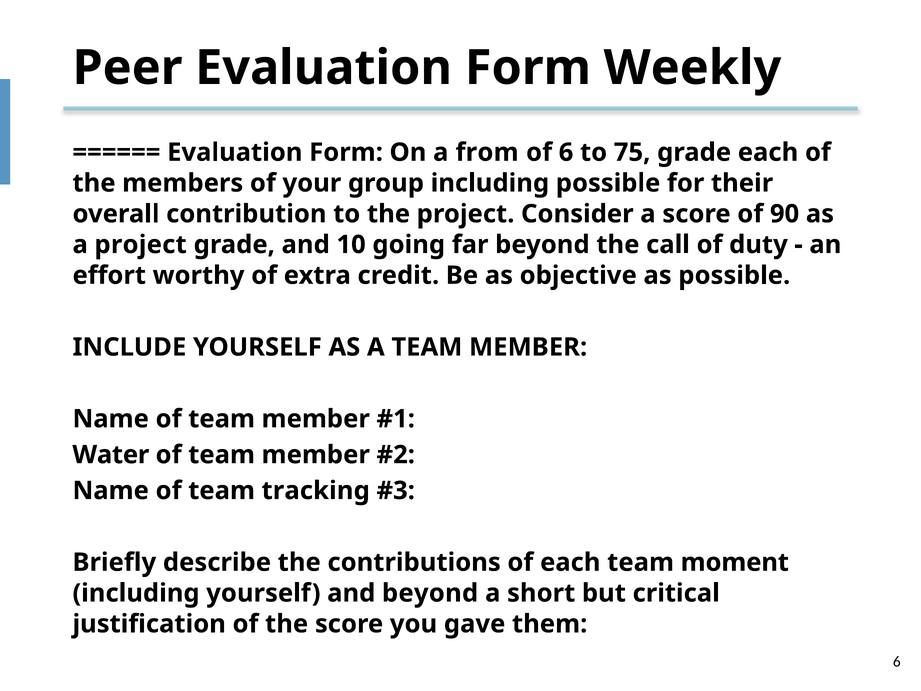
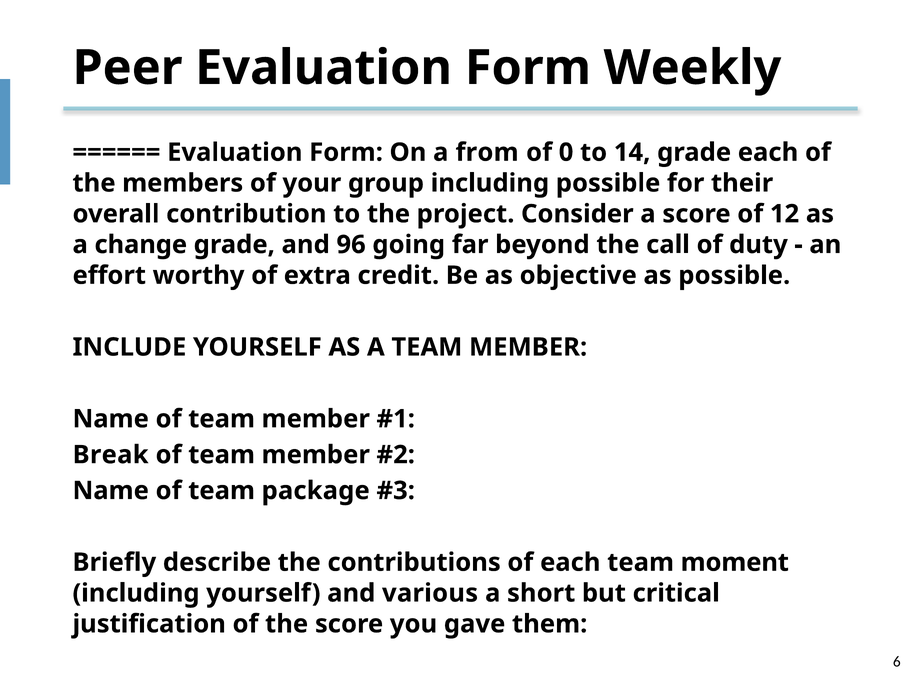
of 6: 6 -> 0
75: 75 -> 14
90: 90 -> 12
a project: project -> change
10: 10 -> 96
Water: Water -> Break
tracking: tracking -> package
and beyond: beyond -> various
